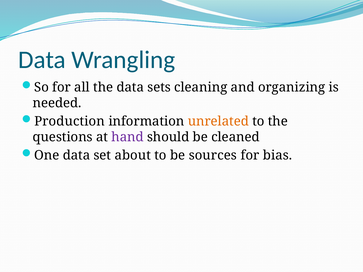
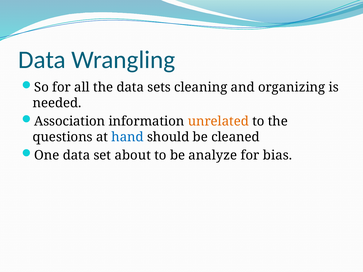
Production: Production -> Association
hand colour: purple -> blue
sources: sources -> analyze
